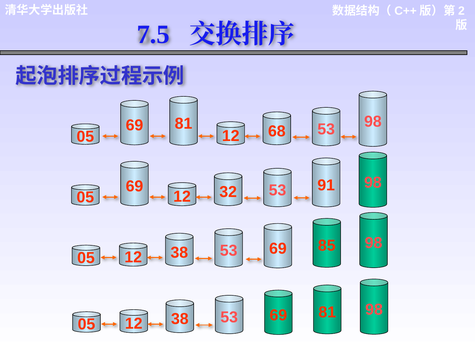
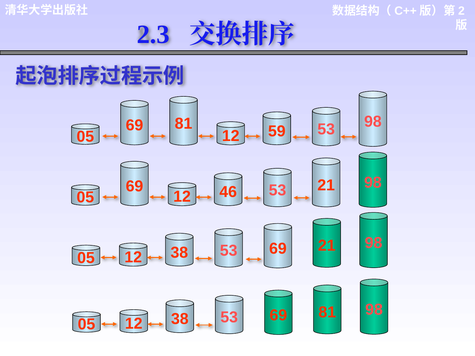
7.5: 7.5 -> 2.3
68: 68 -> 59
32: 32 -> 46
91 at (326, 185): 91 -> 21
38 53 85: 85 -> 21
